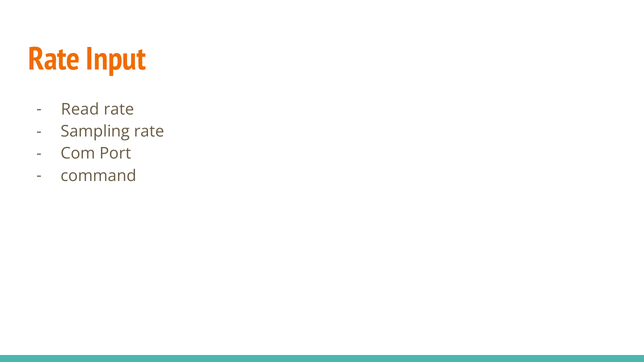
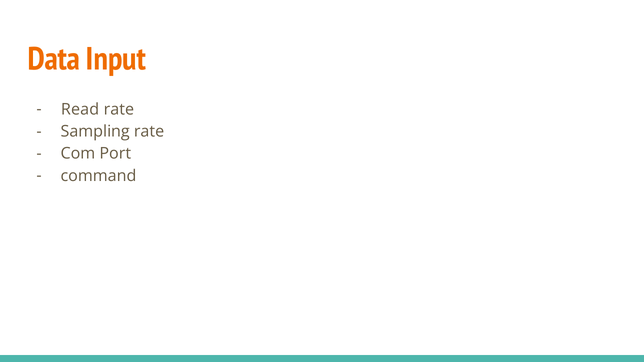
Rate at (54, 59): Rate -> Data
